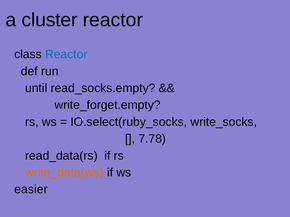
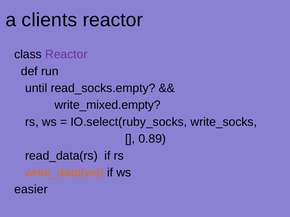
cluster: cluster -> clients
Reactor at (66, 54) colour: blue -> purple
write_forget.empty: write_forget.empty -> write_mixed.empty
7.78: 7.78 -> 0.89
